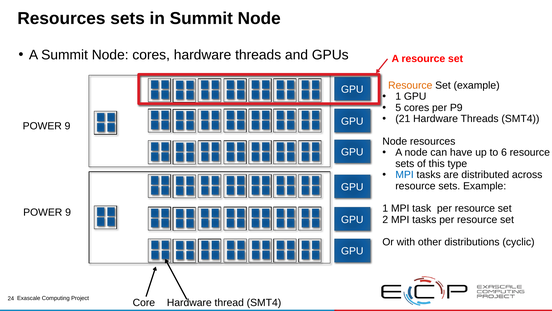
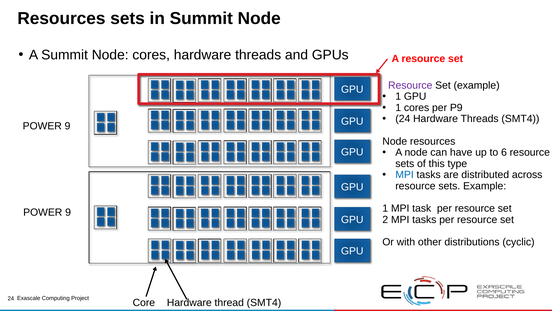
Resource at (410, 85) colour: orange -> purple
5 at (398, 108): 5 -> 1
21 at (403, 119): 21 -> 24
